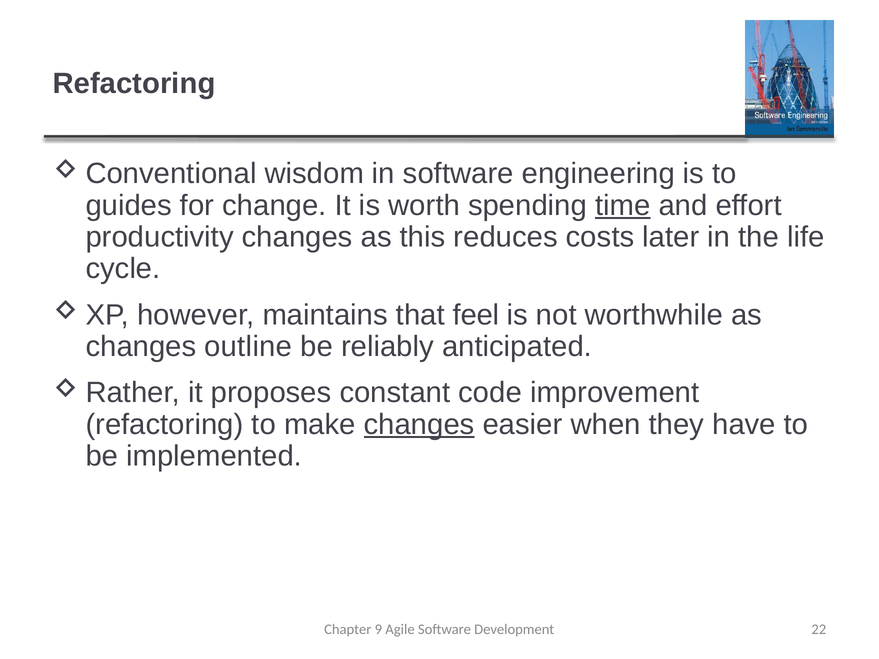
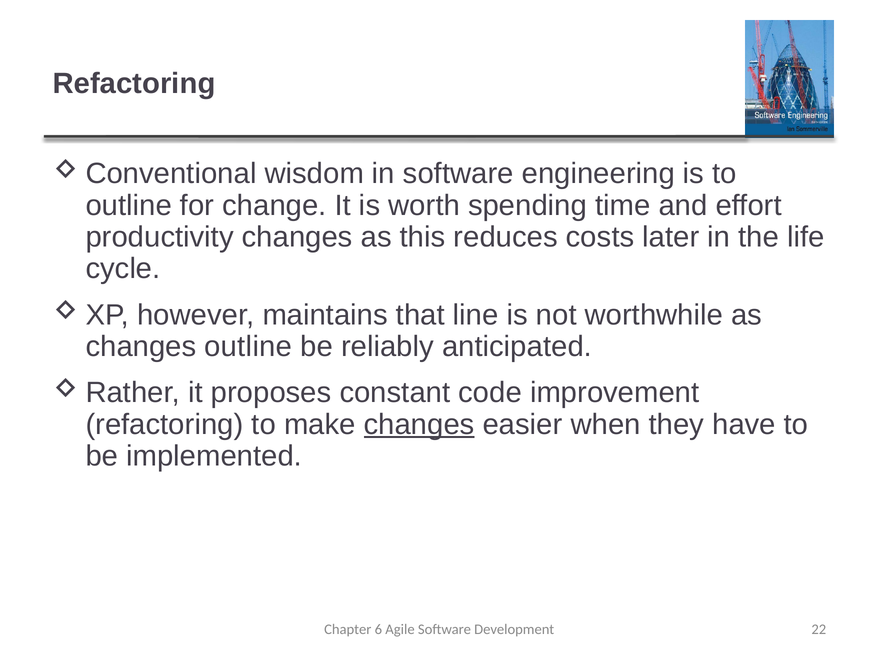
guides at (129, 205): guides -> outline
time underline: present -> none
feel: feel -> line
9: 9 -> 6
